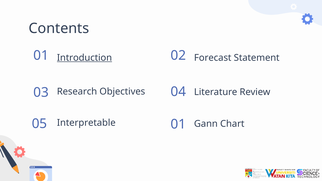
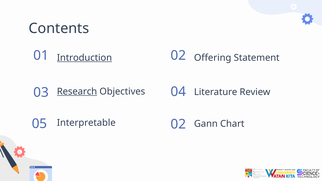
Forecast: Forecast -> Offering
Research underline: none -> present
05 01: 01 -> 02
